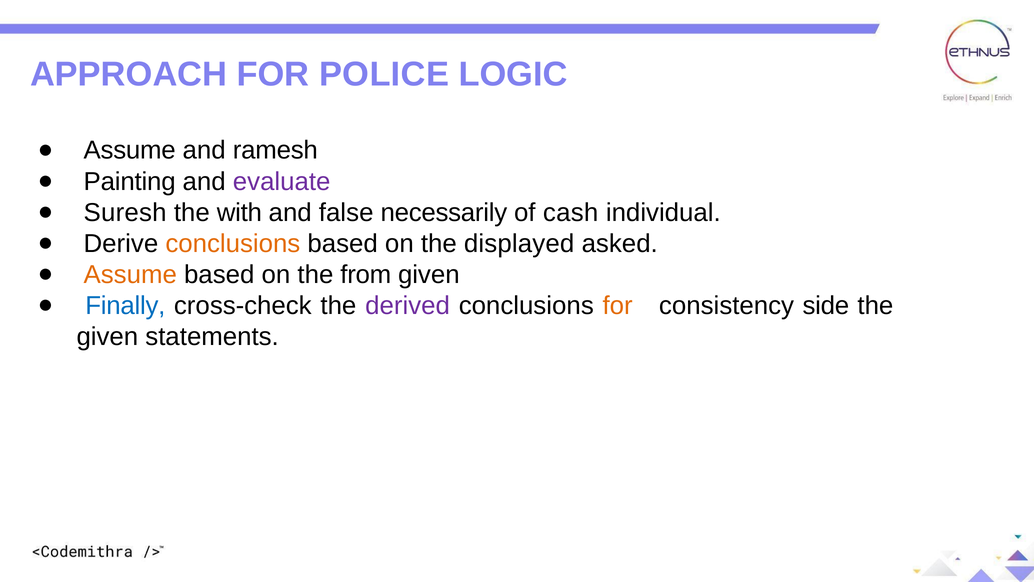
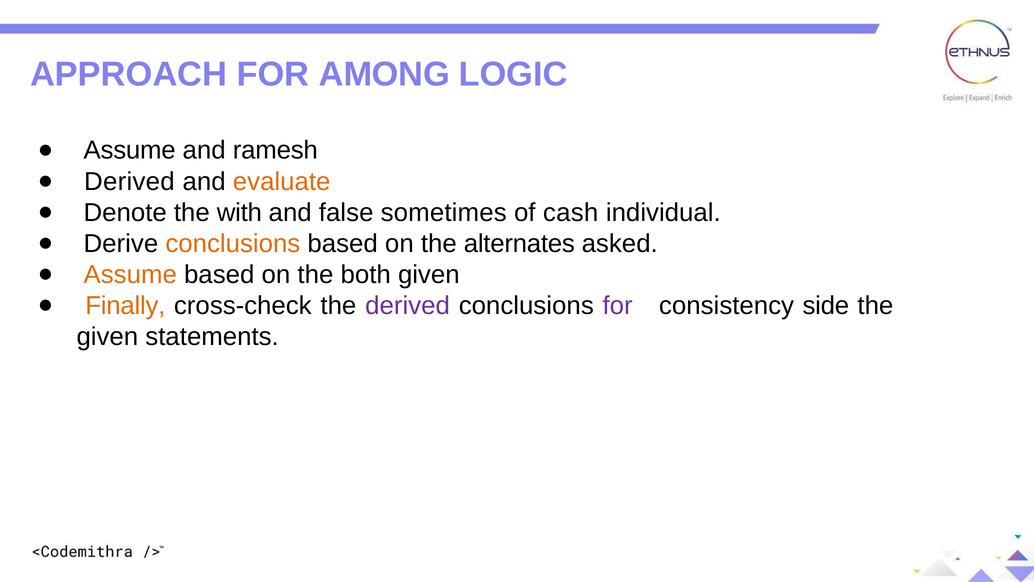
POLICE: POLICE -> AMONG
Painting at (130, 181): Painting -> Derived
evaluate colour: purple -> orange
Suresh: Suresh -> Denote
necessarily: necessarily -> sometimes
displayed: displayed -> alternates
from: from -> both
Finally colour: blue -> orange
for at (618, 305) colour: orange -> purple
